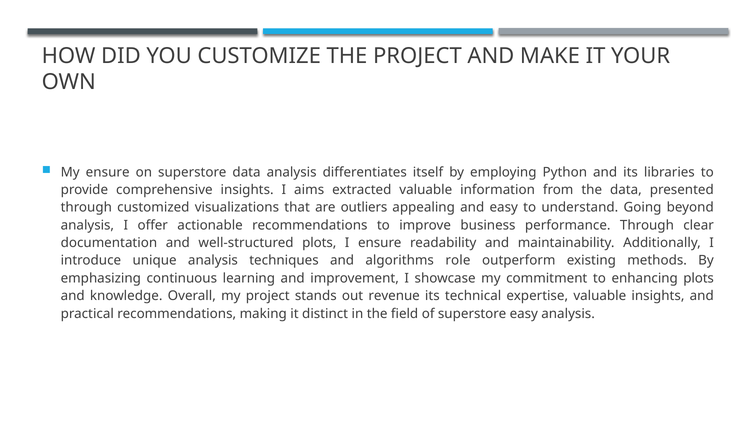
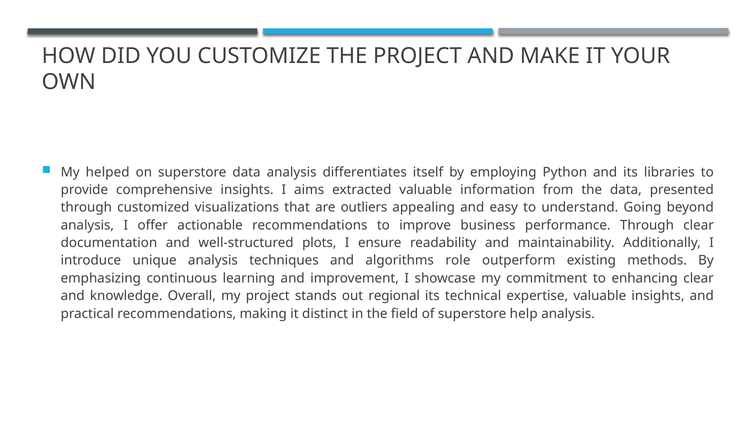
My ensure: ensure -> helped
enhancing plots: plots -> clear
revenue: revenue -> regional
superstore easy: easy -> help
